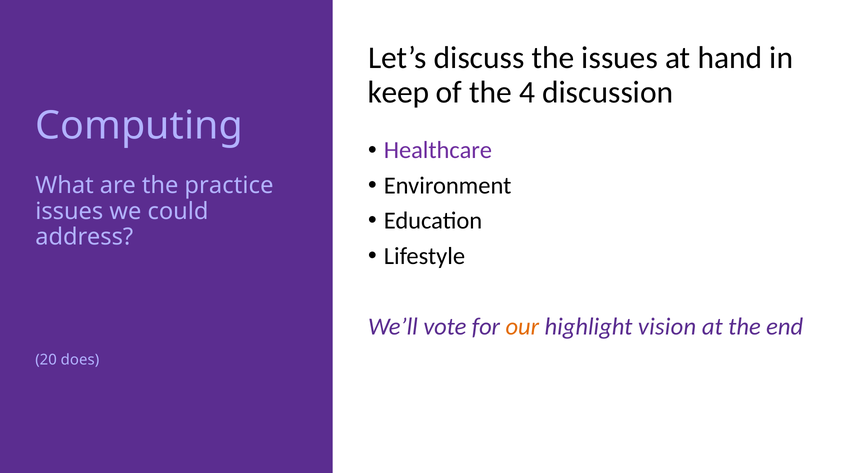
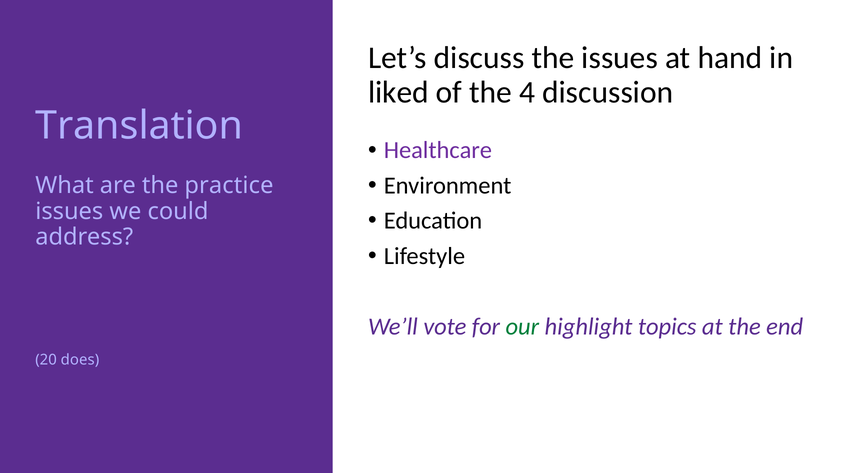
keep: keep -> liked
Computing: Computing -> Translation
our colour: orange -> green
vision: vision -> topics
